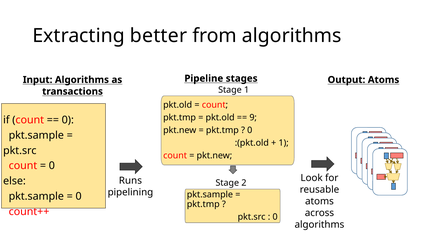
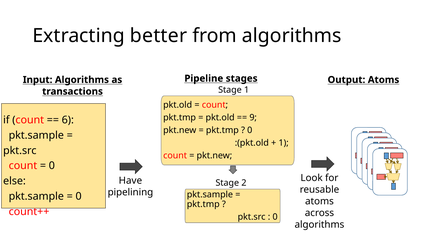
0 at (68, 120): 0 -> 6
Runs: Runs -> Have
